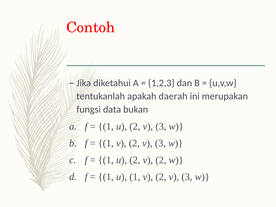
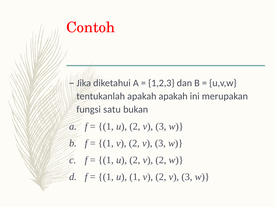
apakah daerah: daerah -> apakah
data: data -> satu
